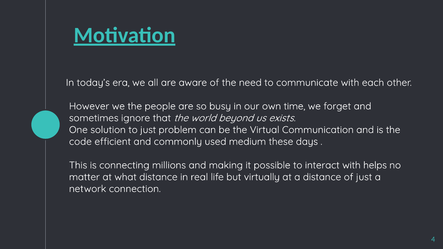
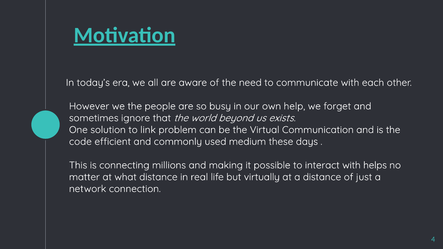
time: time -> help
to just: just -> link
